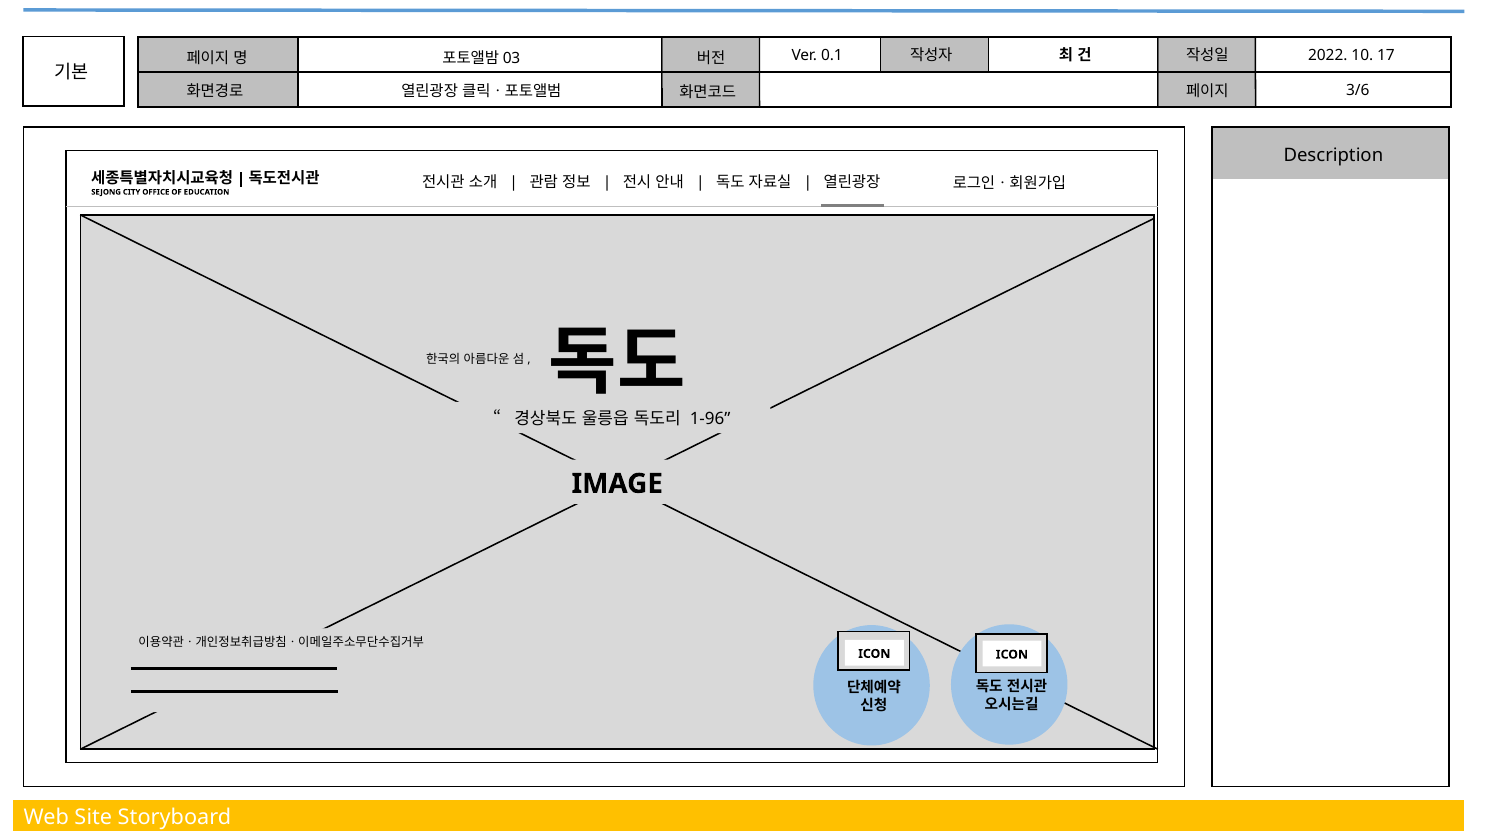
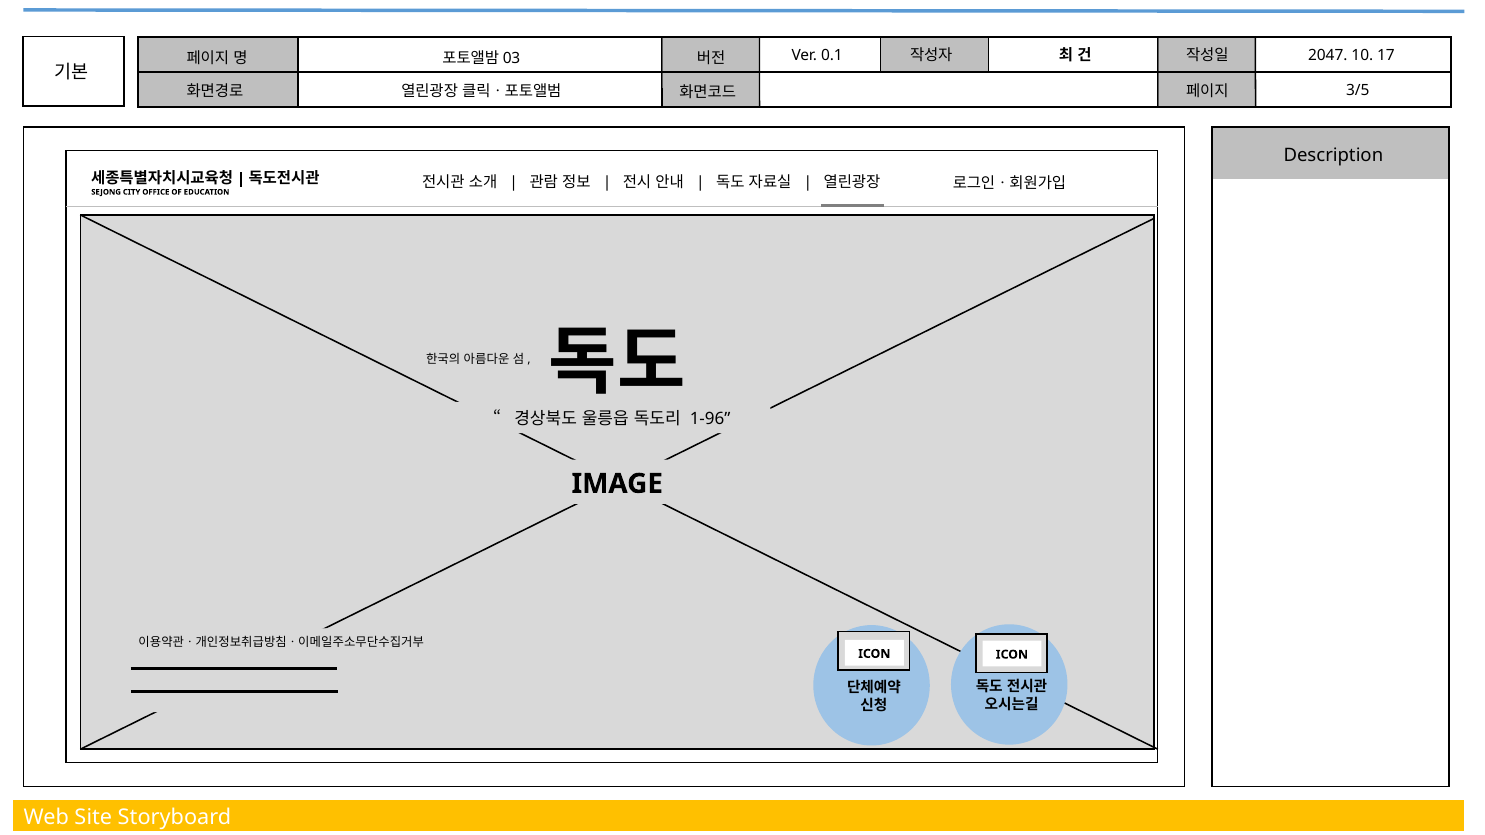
2022: 2022 -> 2047
3/6: 3/6 -> 3/5
